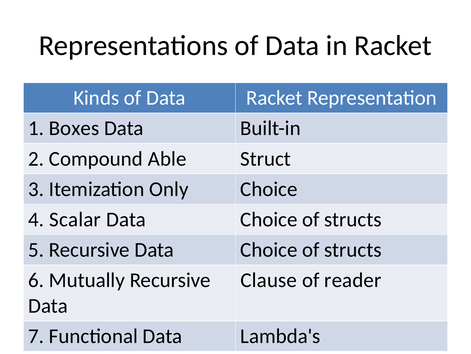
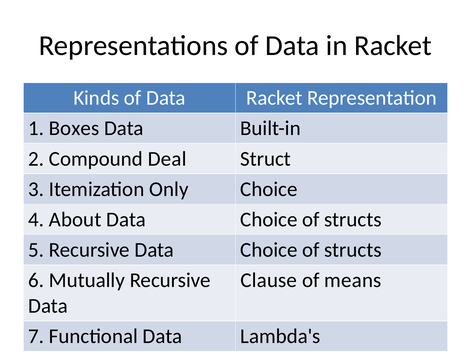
Able: Able -> Deal
Scalar: Scalar -> About
reader: reader -> means
